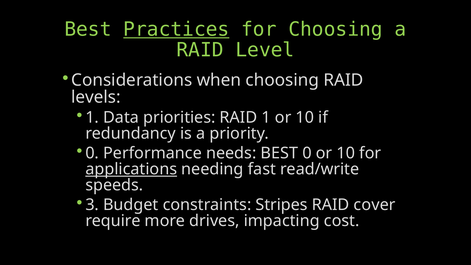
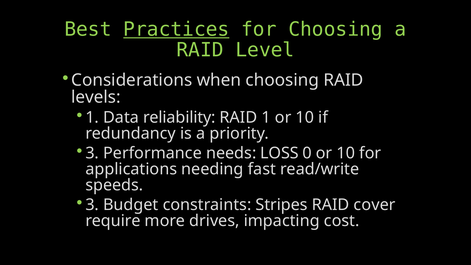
priorities: priorities -> reliability
0 at (92, 153): 0 -> 3
needs BEST: BEST -> LOSS
applications underline: present -> none
